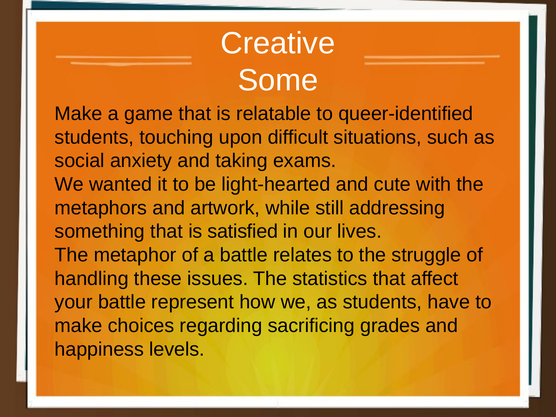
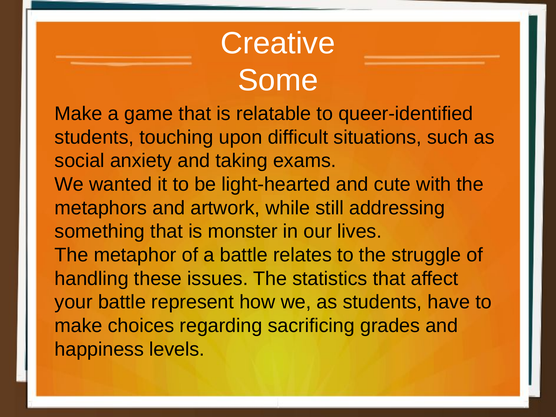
satisfied: satisfied -> monster
